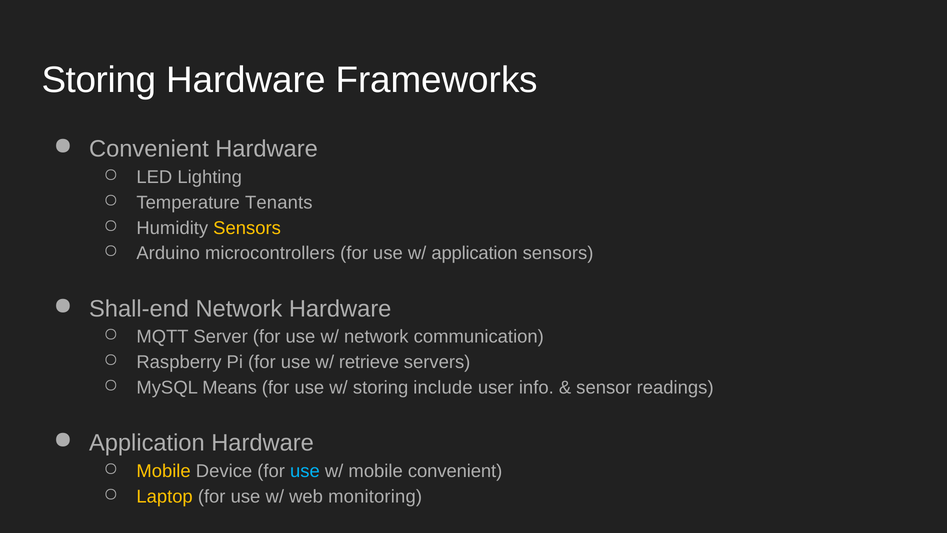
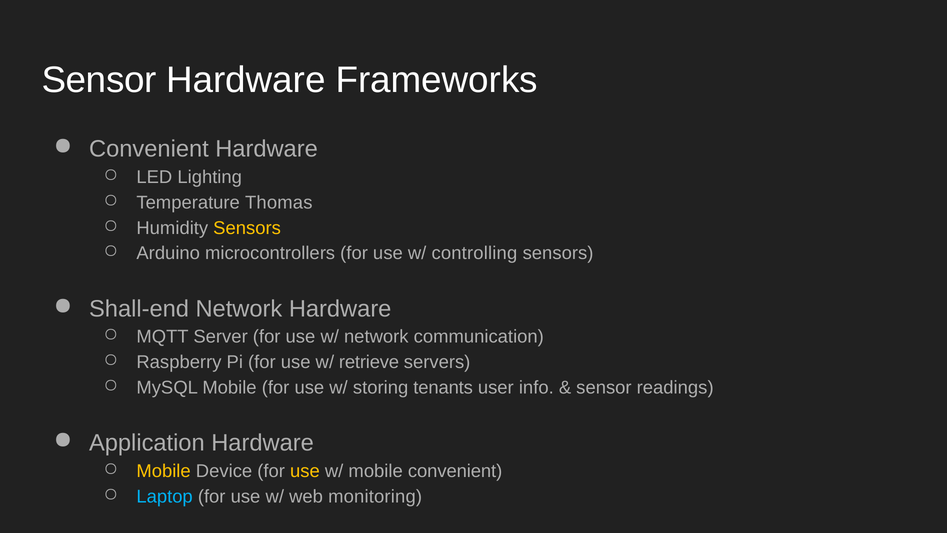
Storing at (99, 80): Storing -> Sensor
Tenants: Tenants -> Thomas
w/ application: application -> controlling
MySQL Means: Means -> Mobile
include: include -> tenants
use at (305, 471) colour: light blue -> yellow
Laptop colour: yellow -> light blue
